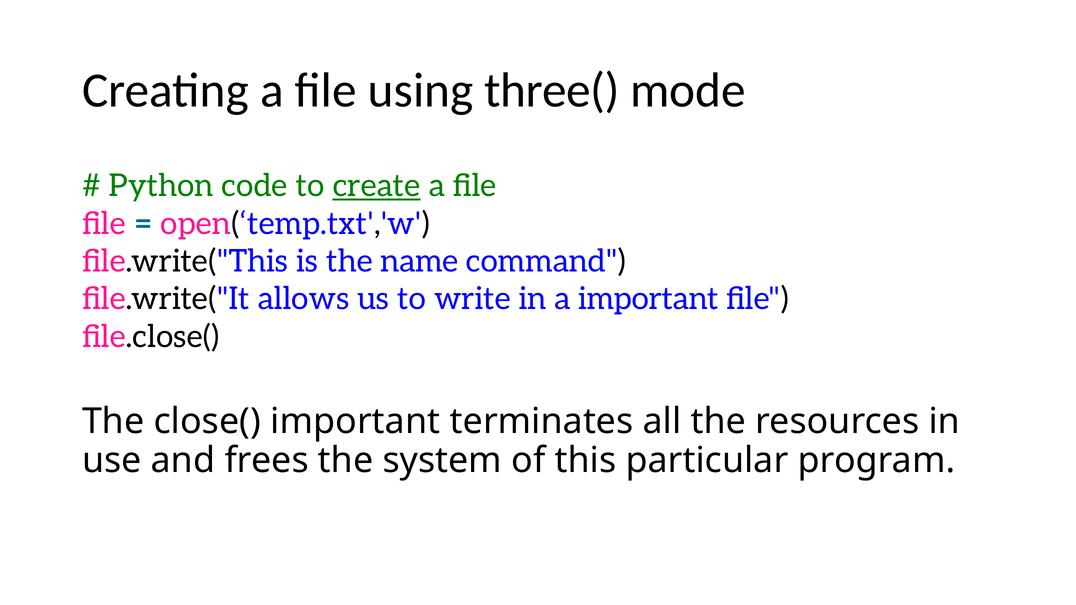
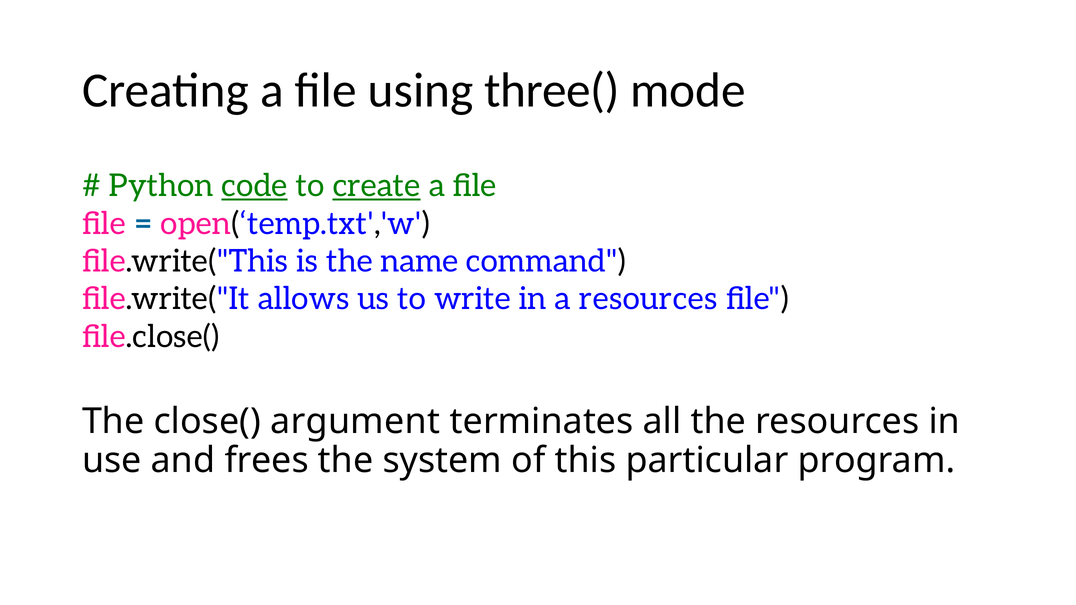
code underline: none -> present
a important: important -> resources
close( important: important -> argument
